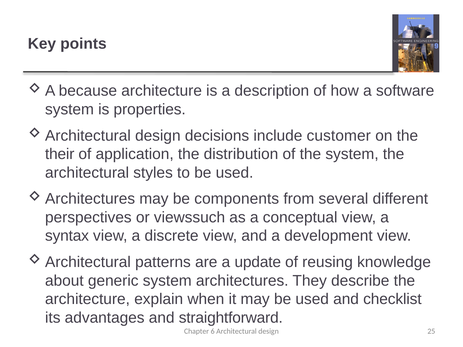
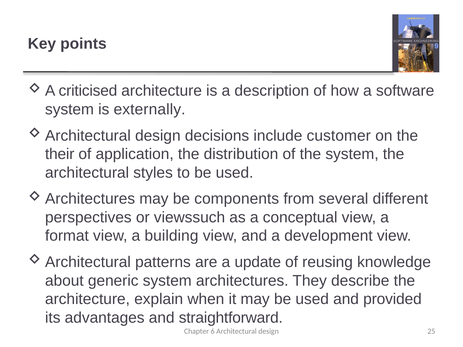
because: because -> criticised
properties: properties -> externally
syntax: syntax -> format
discrete: discrete -> building
checklist: checklist -> provided
